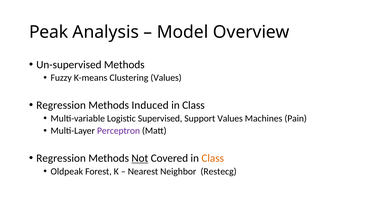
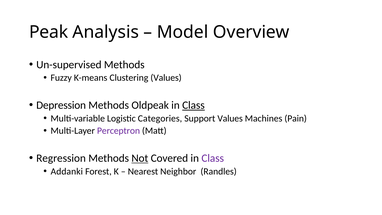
Regression at (61, 105): Regression -> Depression
Induced: Induced -> Oldpeak
Class at (193, 105) underline: none -> present
Supervised: Supervised -> Categories
Class at (213, 158) colour: orange -> purple
Oldpeak: Oldpeak -> Addanki
Restecg: Restecg -> Randles
